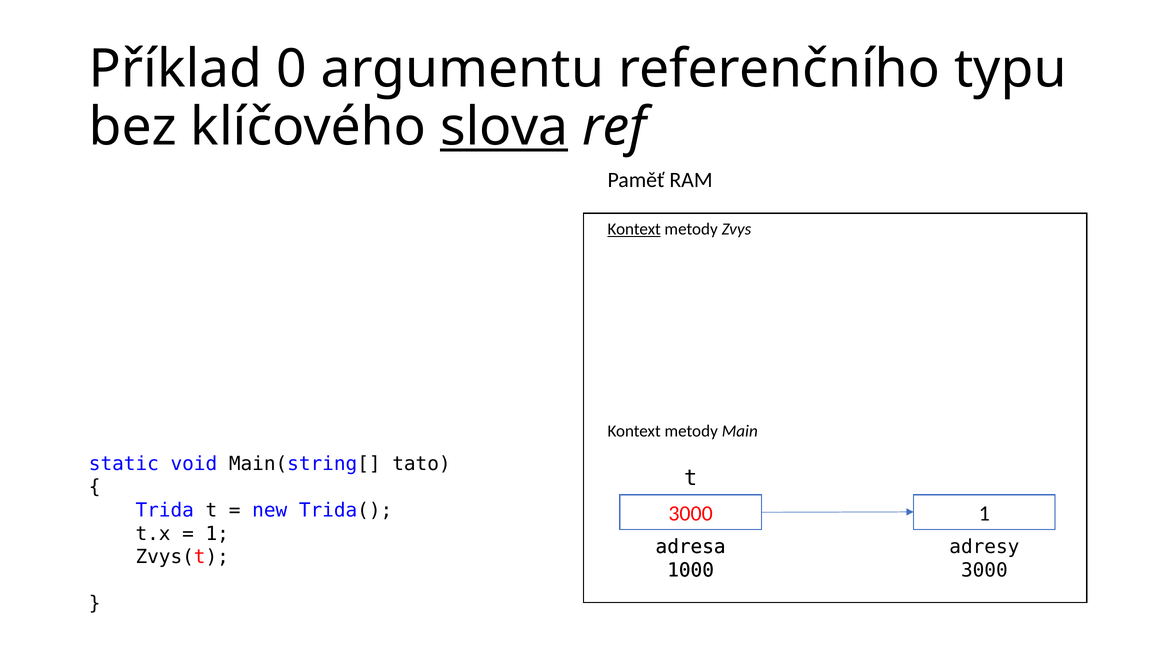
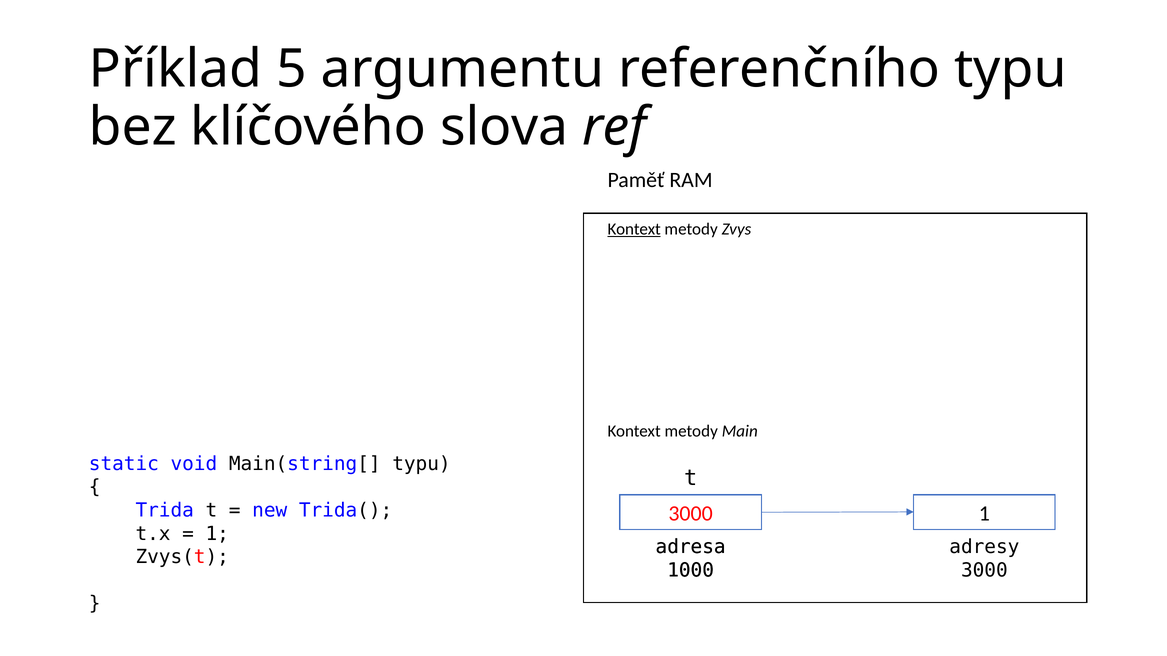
0: 0 -> 5
slova underline: present -> none
Main(string[ tato: tato -> typu
